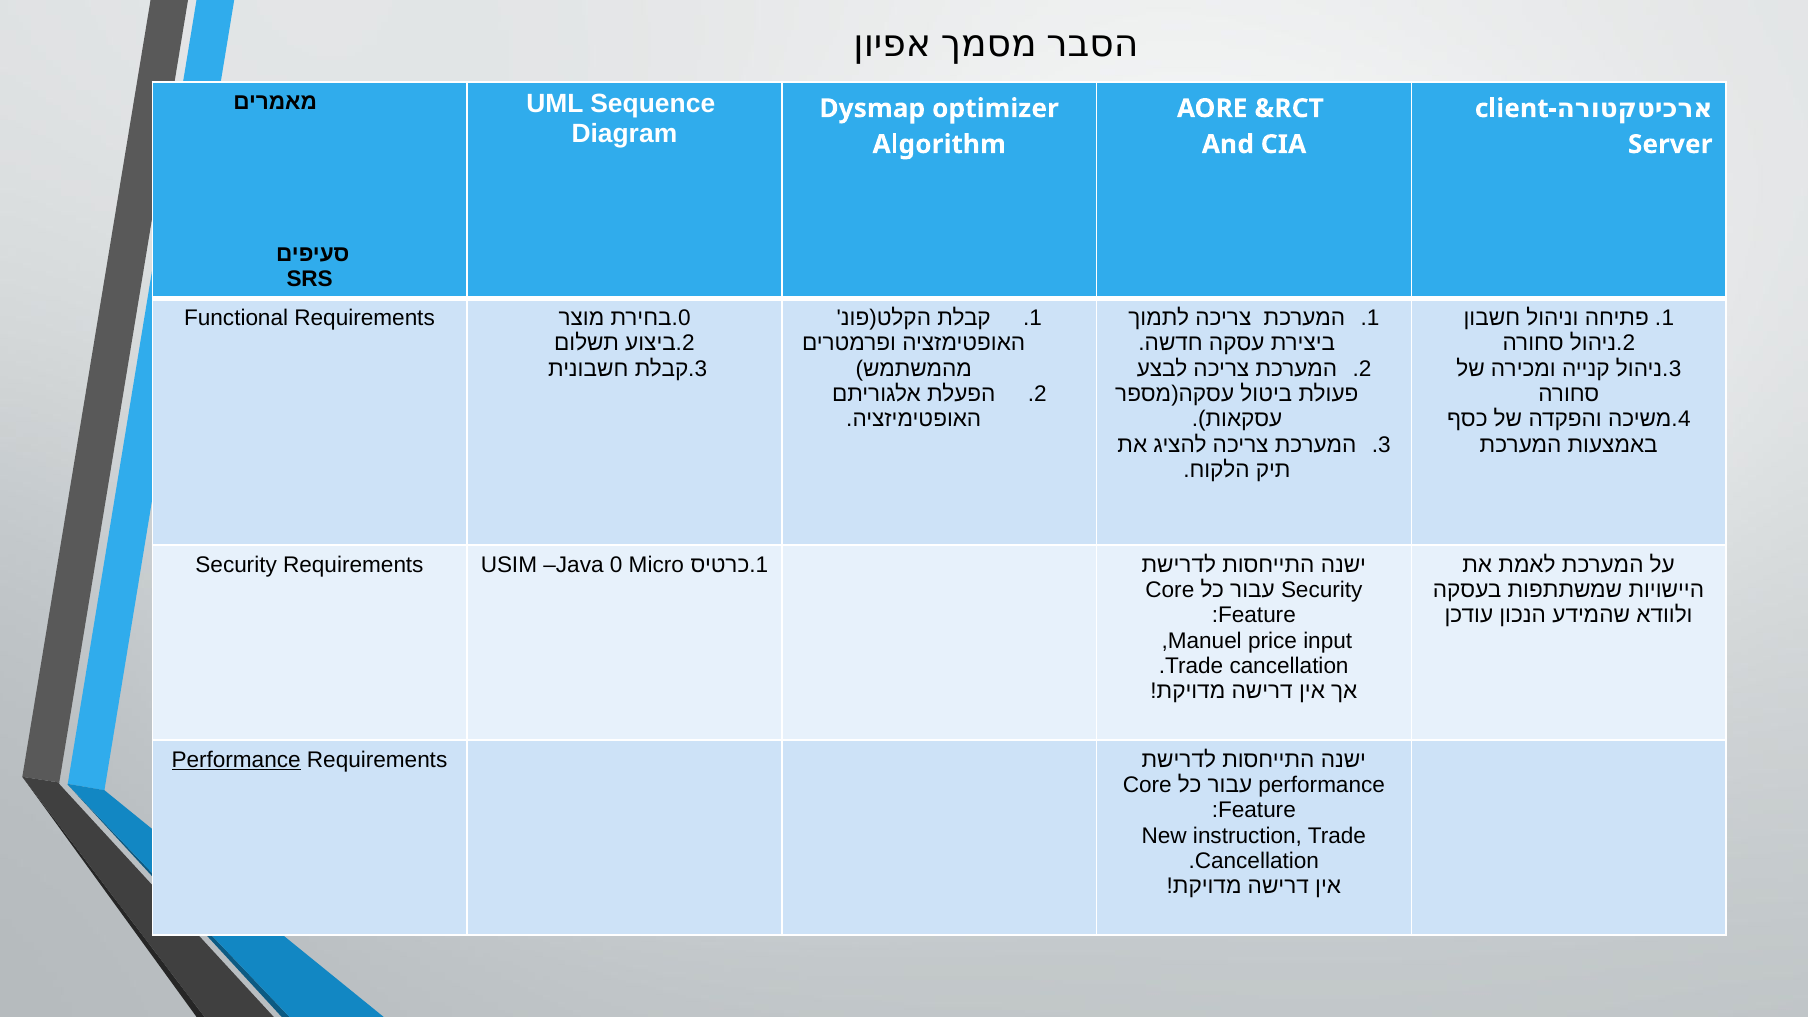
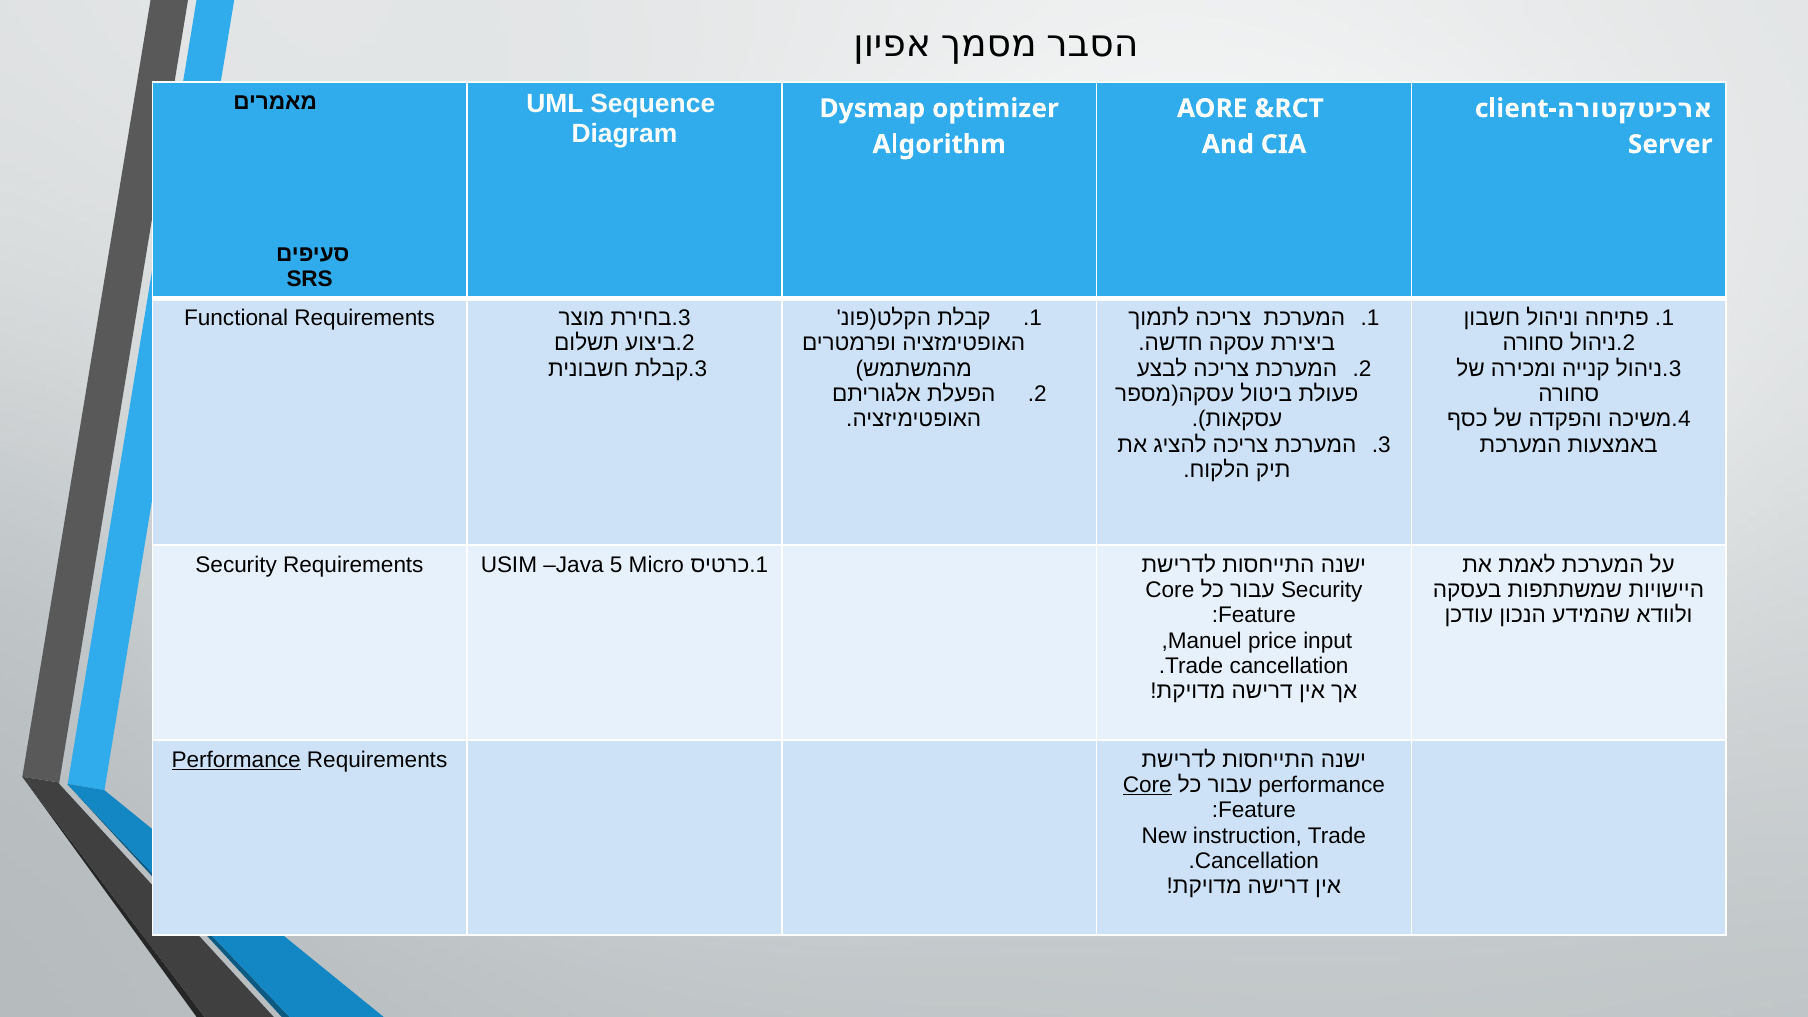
Requirements 0: 0 -> 3
Java 0: 0 -> 5
Core at (1147, 785) underline: none -> present
